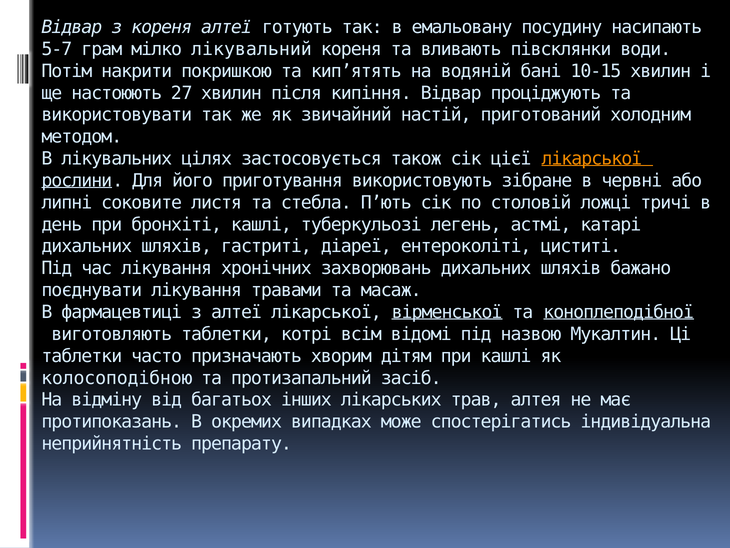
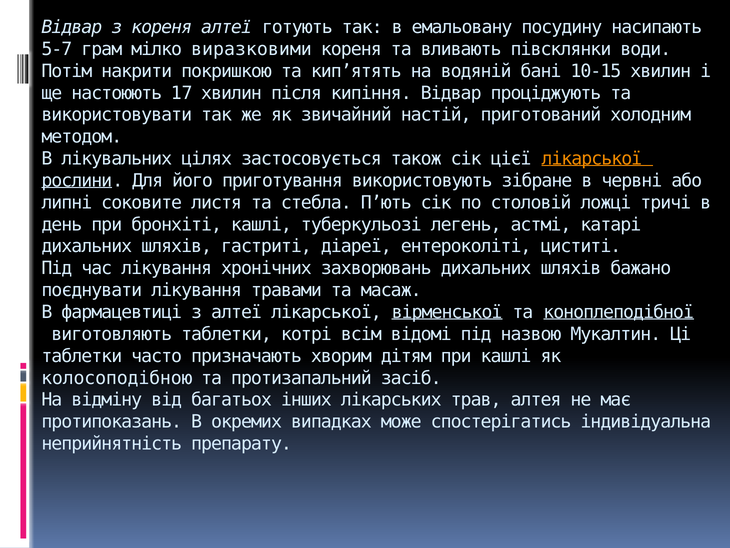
лікувальний: лікувальний -> виразковими
27: 27 -> 17
